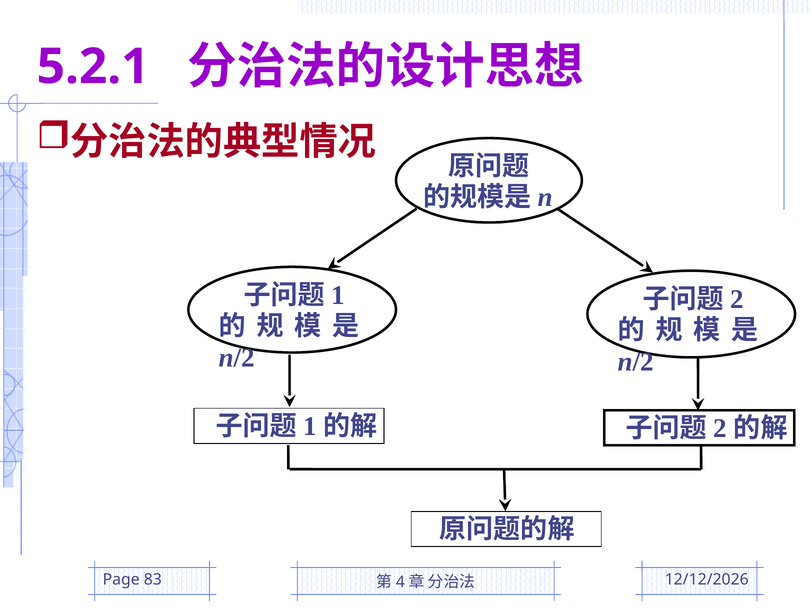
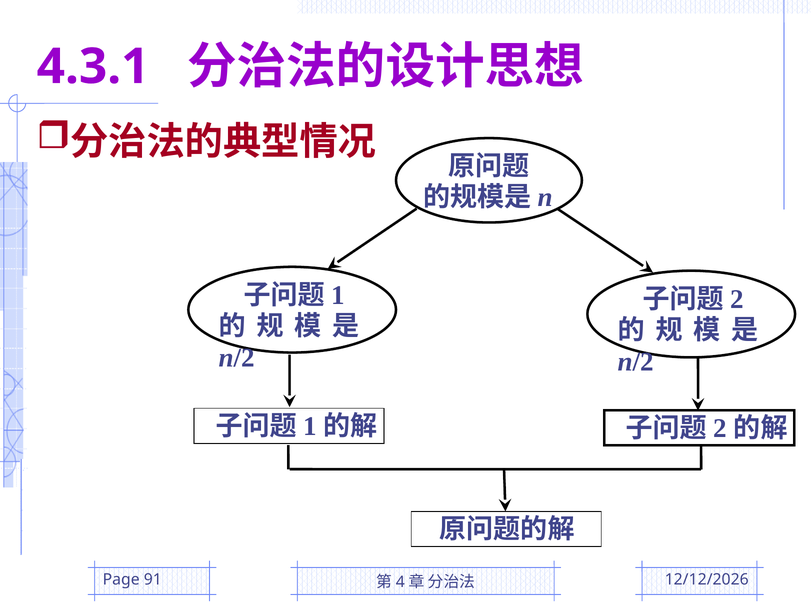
5.2.1: 5.2.1 -> 4.3.1
83: 83 -> 91
